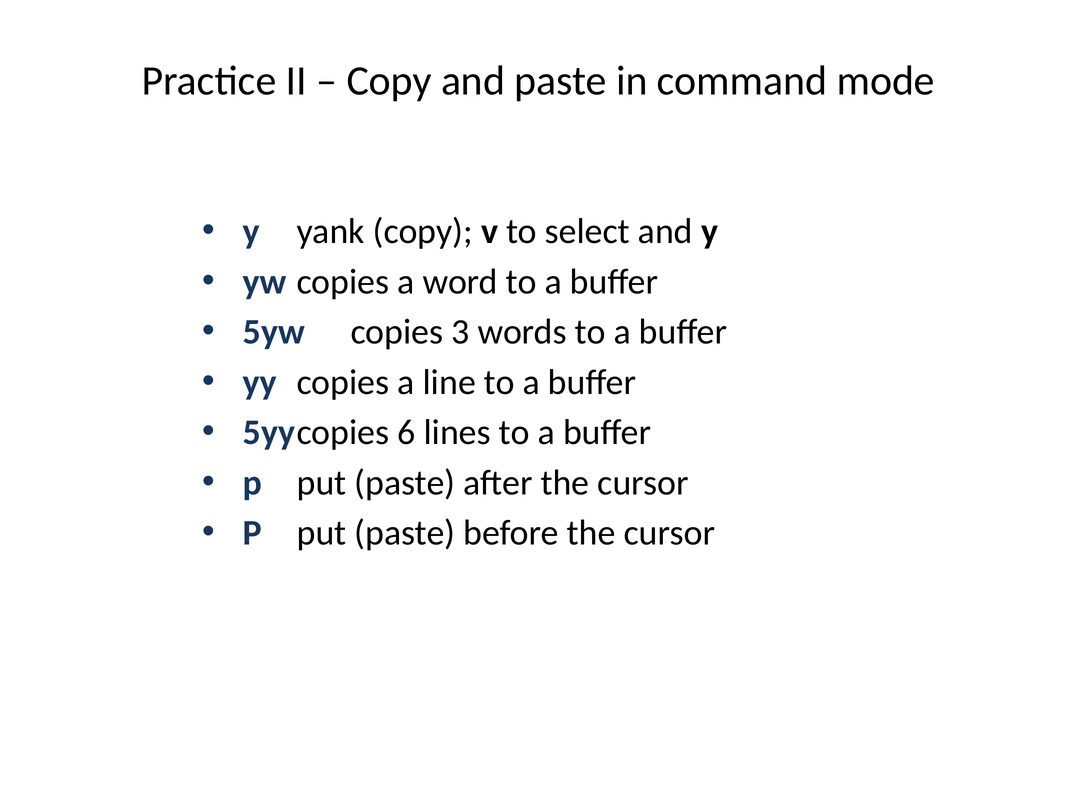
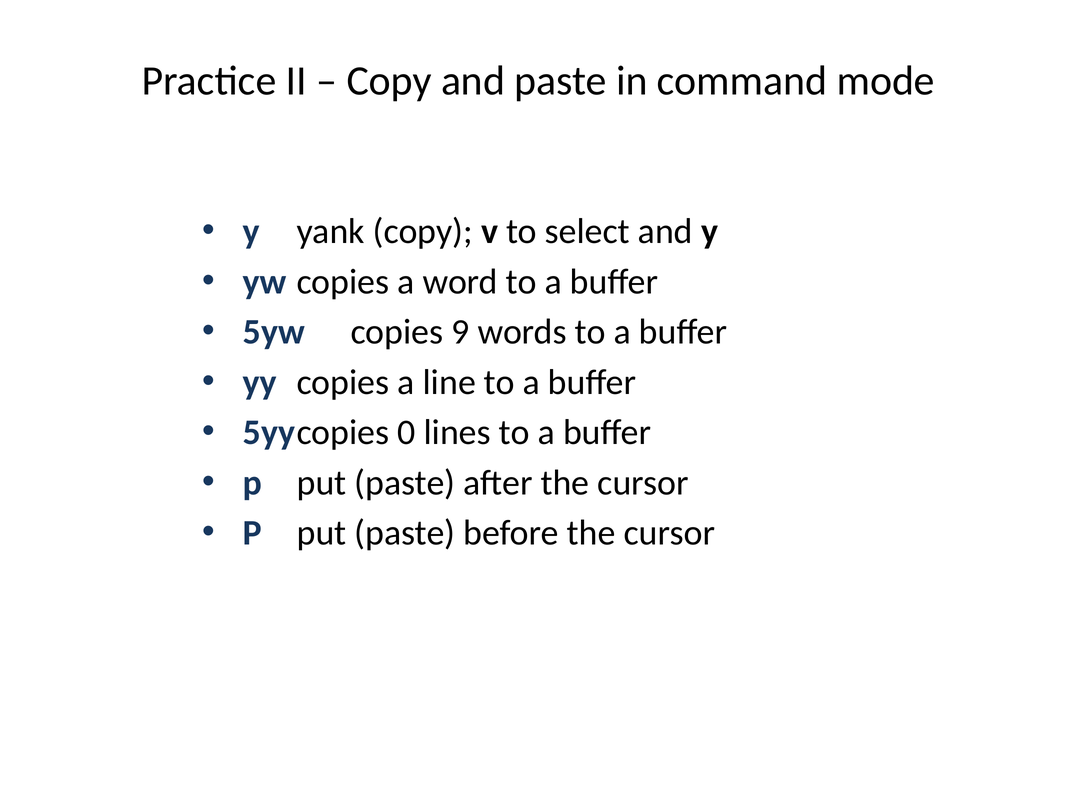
3: 3 -> 9
6: 6 -> 0
